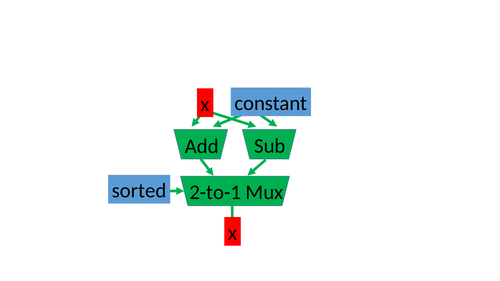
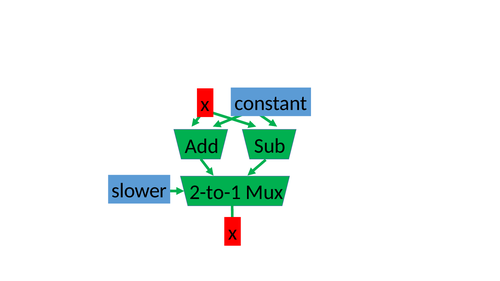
sorted: sorted -> slower
